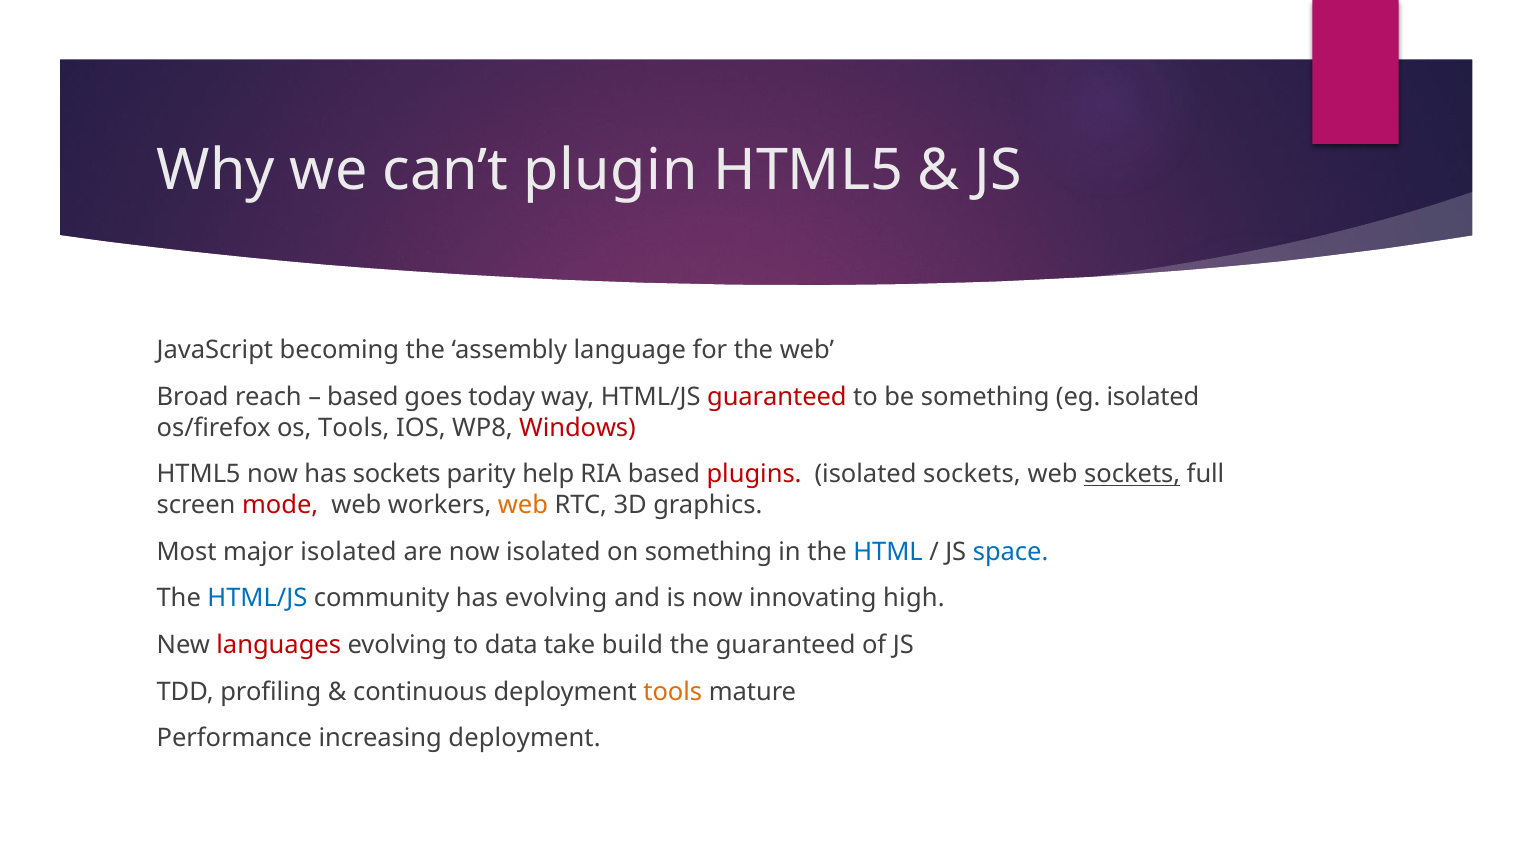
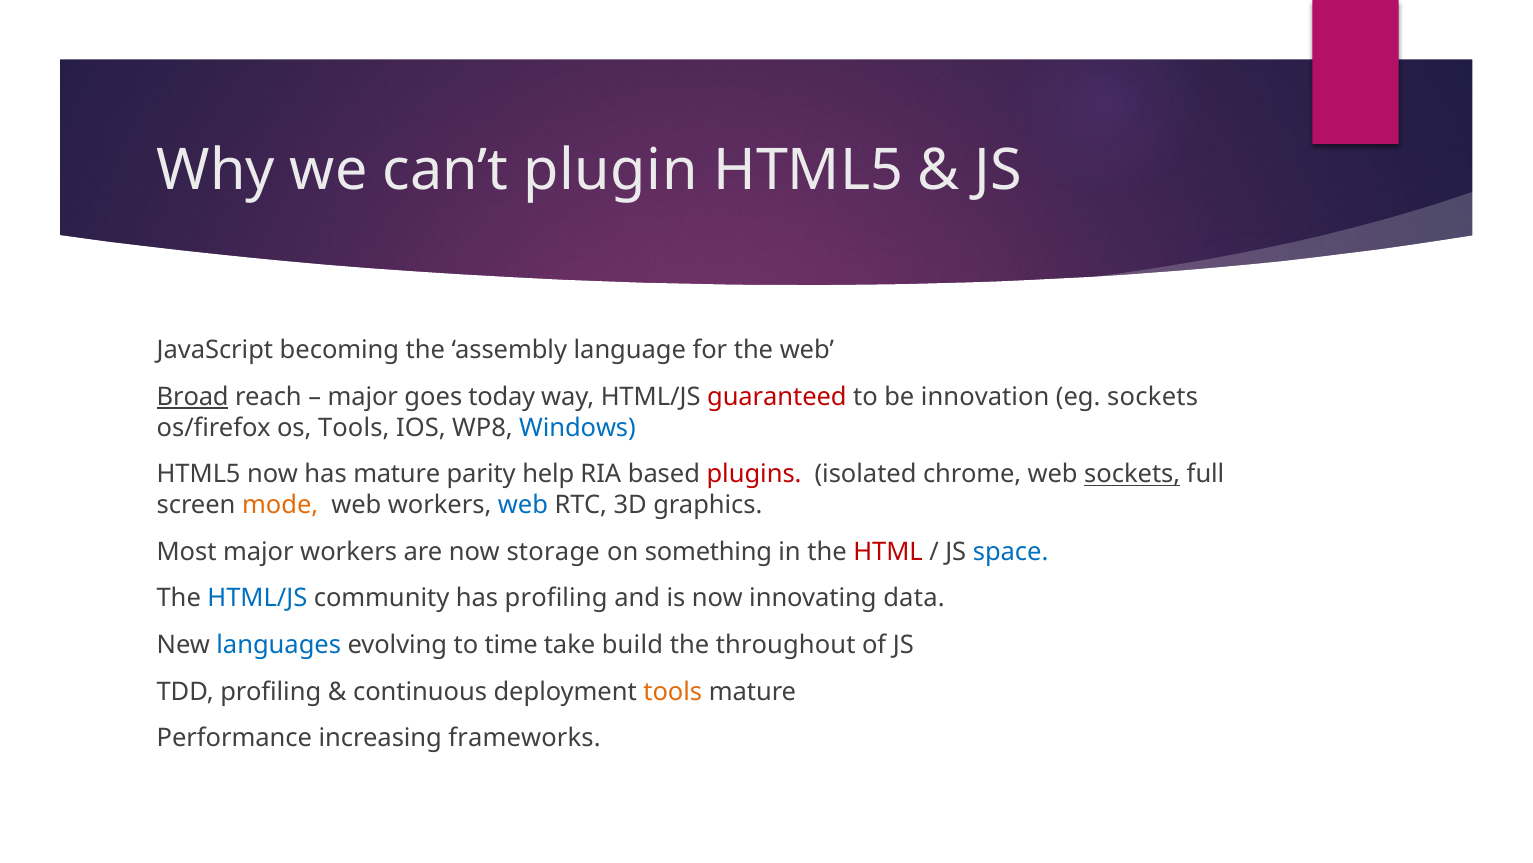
Broad underline: none -> present
based at (363, 397): based -> major
be something: something -> innovation
eg isolated: isolated -> sockets
Windows colour: red -> blue
has sockets: sockets -> mature
isolated sockets: sockets -> chrome
mode colour: red -> orange
web at (523, 505) colour: orange -> blue
major isolated: isolated -> workers
now isolated: isolated -> storage
HTML colour: blue -> red
has evolving: evolving -> profiling
high: high -> data
languages colour: red -> blue
data: data -> time
the guaranteed: guaranteed -> throughout
increasing deployment: deployment -> frameworks
